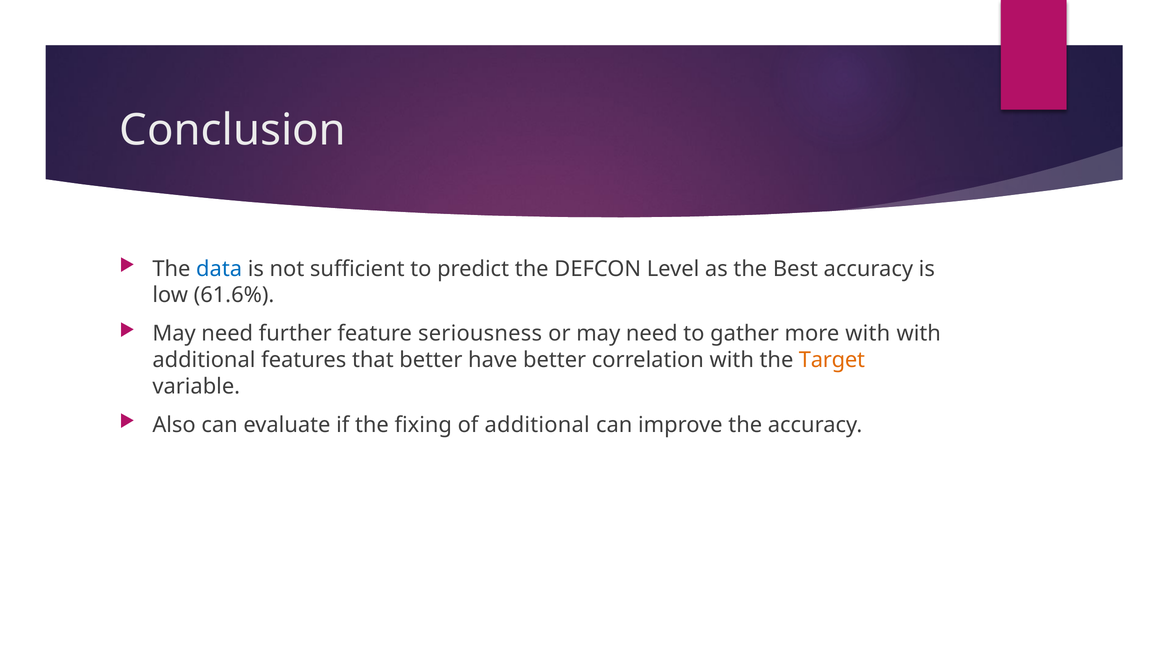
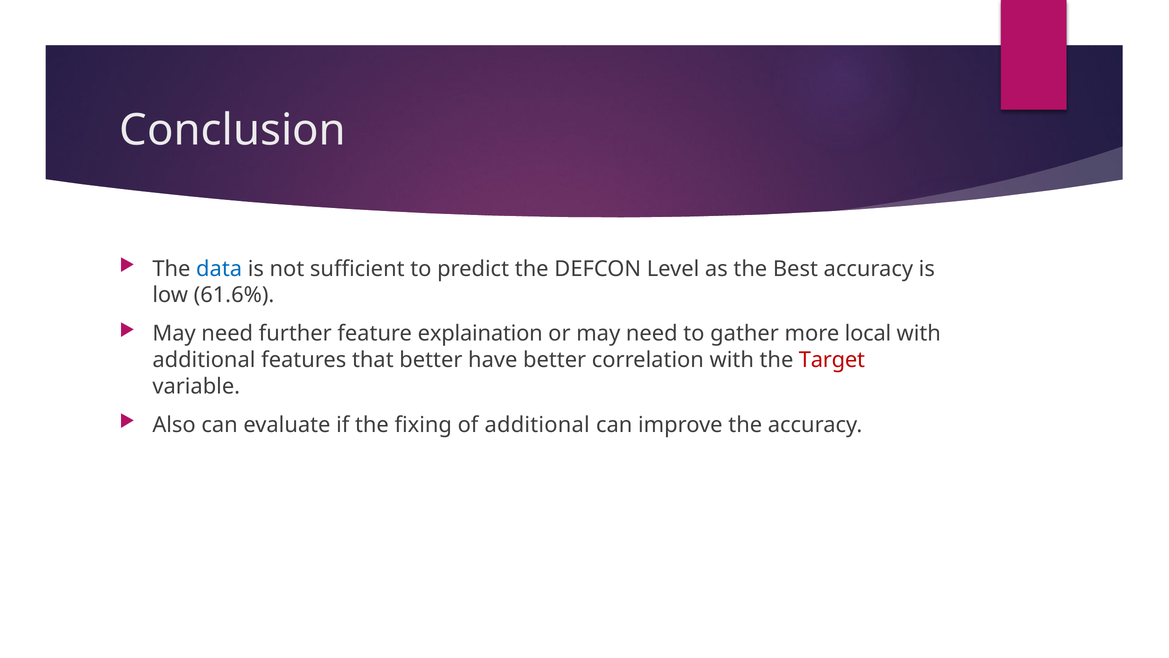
seriousness: seriousness -> explaination
more with: with -> local
Target colour: orange -> red
